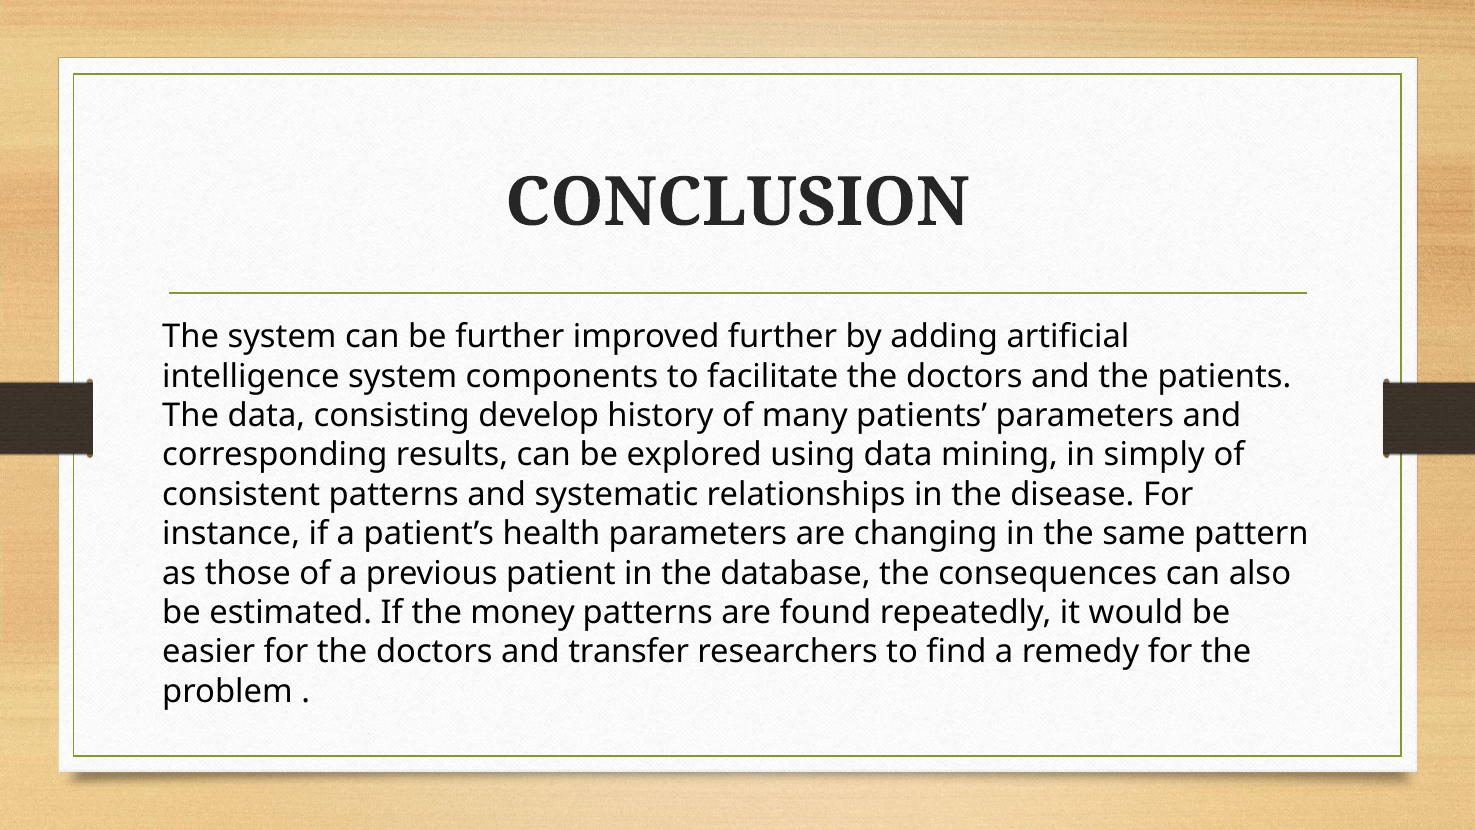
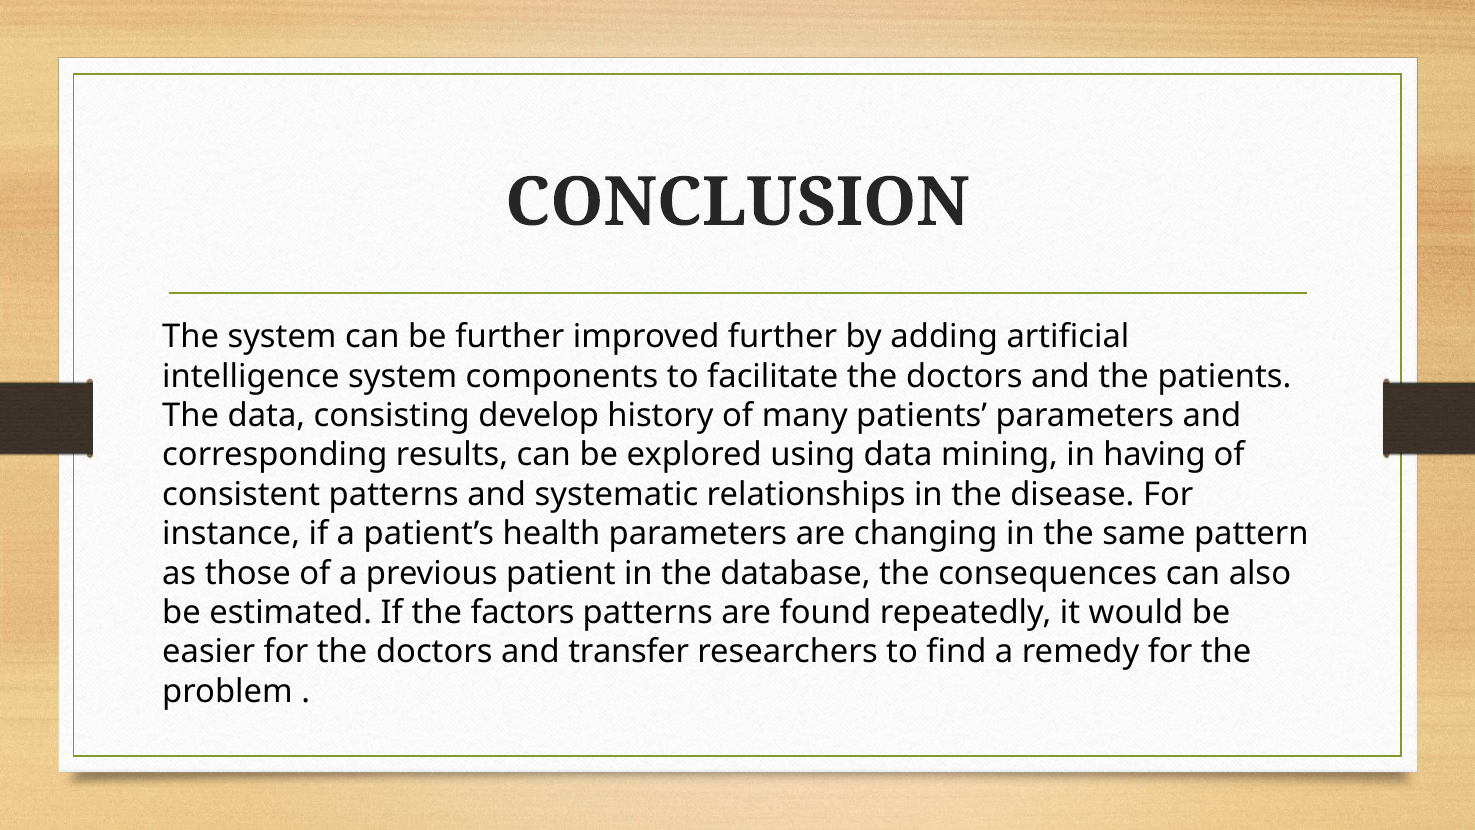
simply: simply -> having
money: money -> factors
